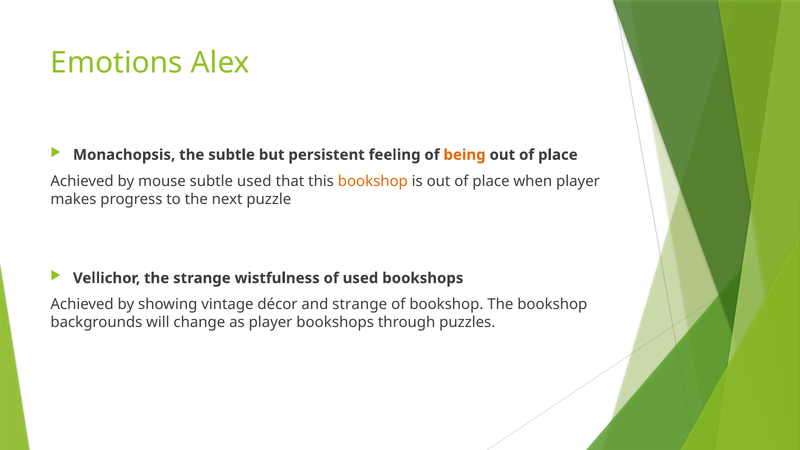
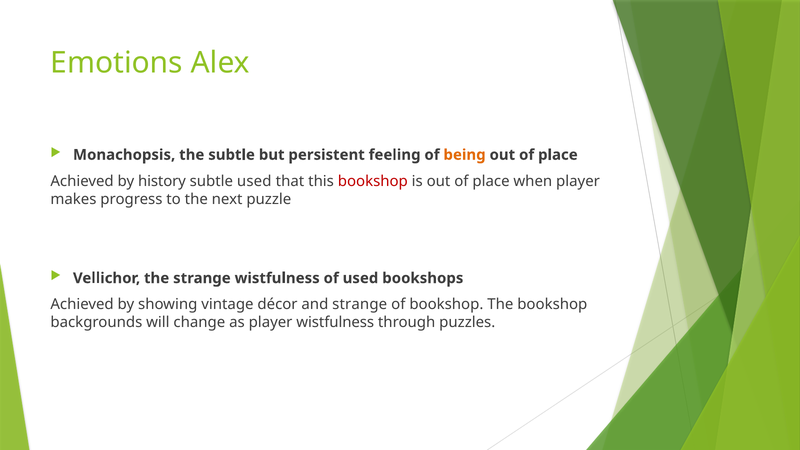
mouse: mouse -> history
bookshop at (373, 181) colour: orange -> red
player bookshops: bookshops -> wistfulness
